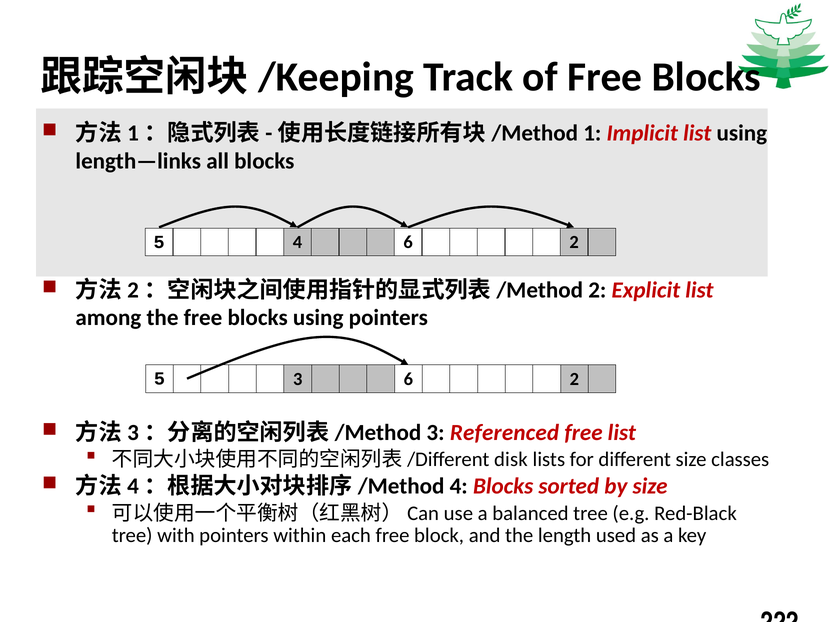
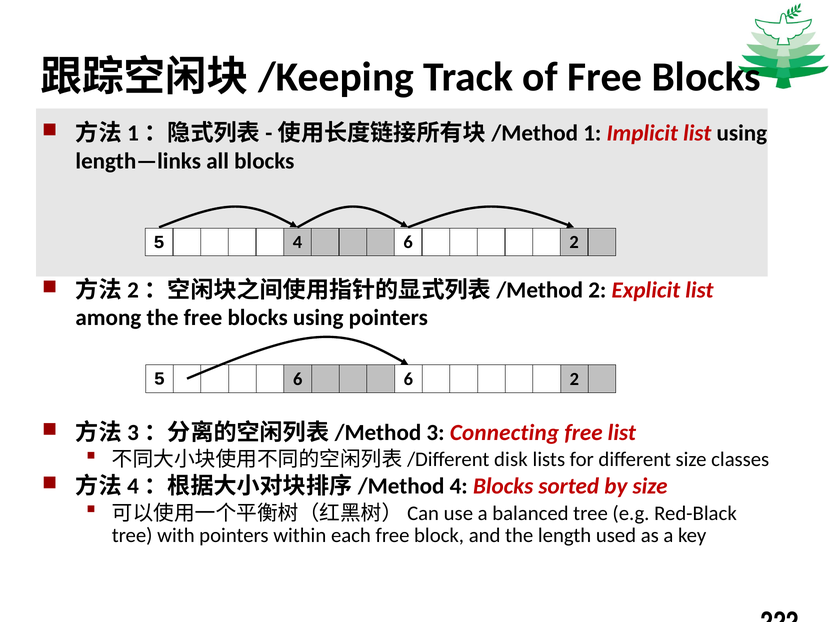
5 3: 3 -> 6
Referenced: Referenced -> Connecting
